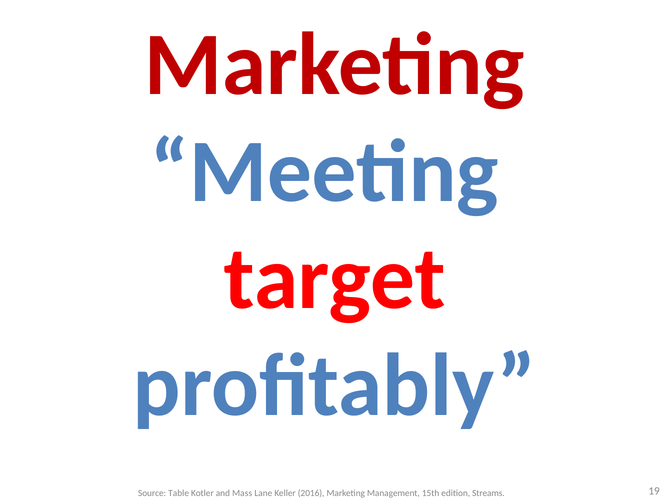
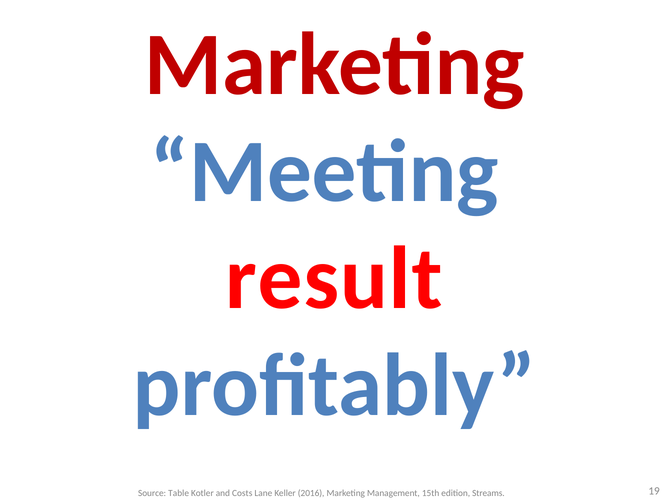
target: target -> result
Mass: Mass -> Costs
